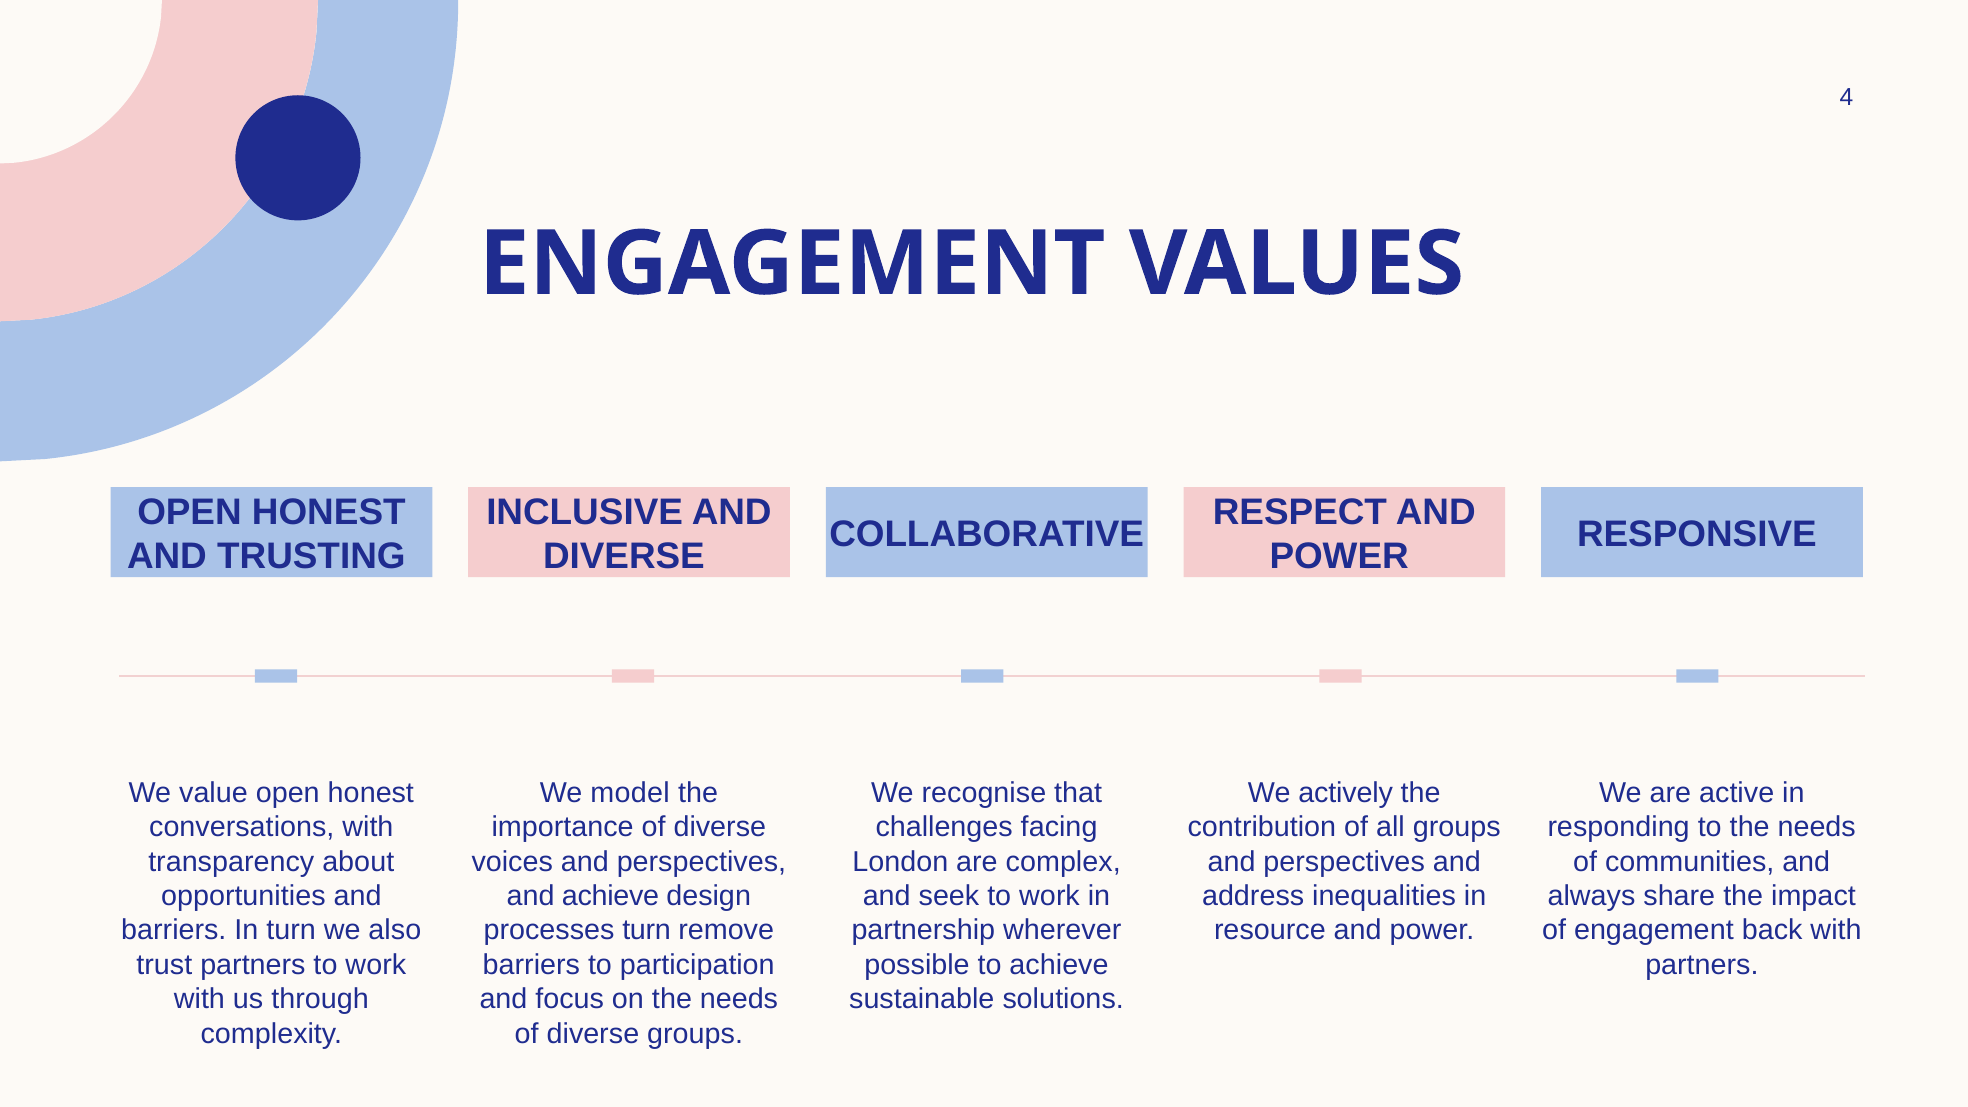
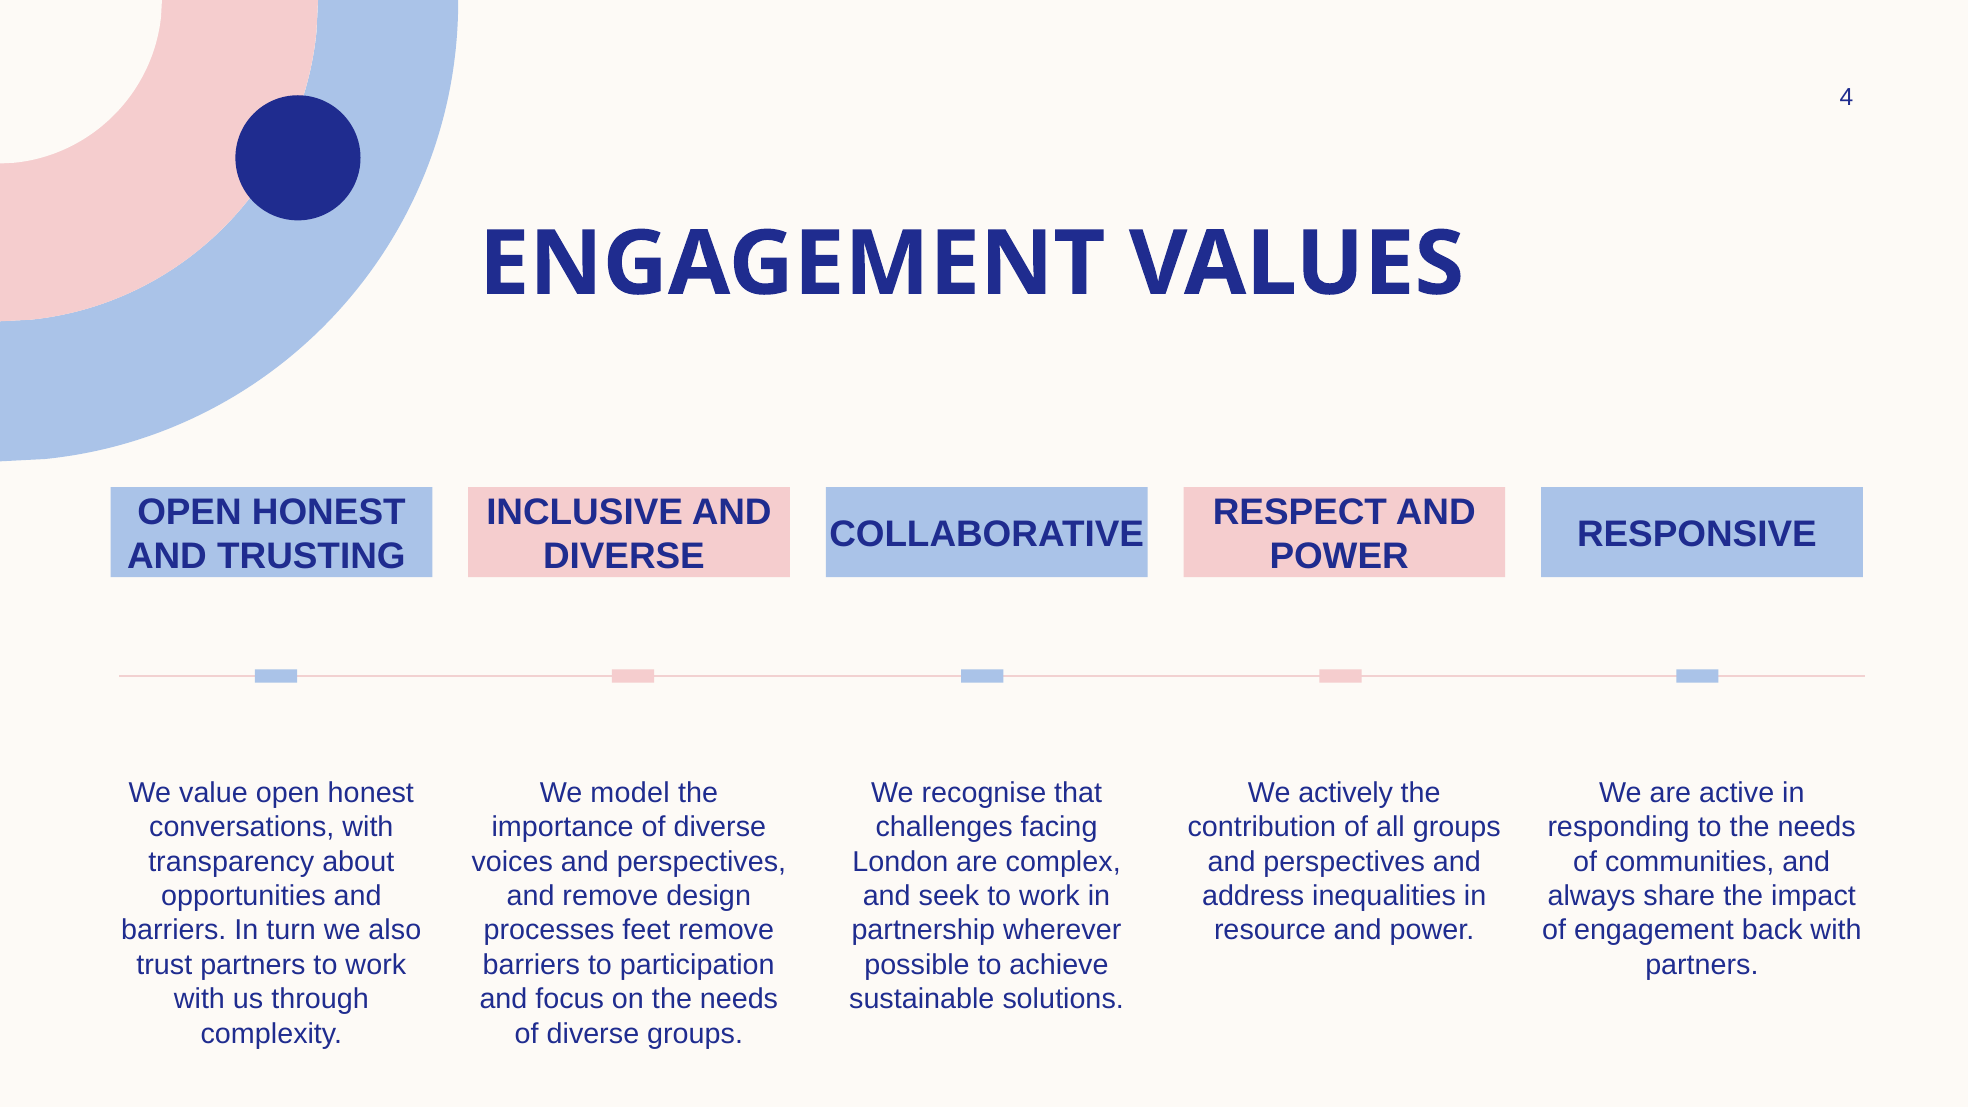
and achieve: achieve -> remove
processes turn: turn -> feet
